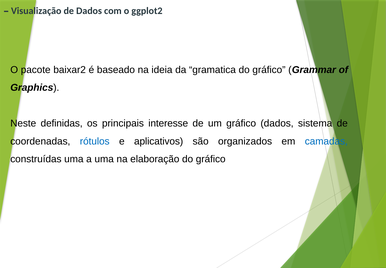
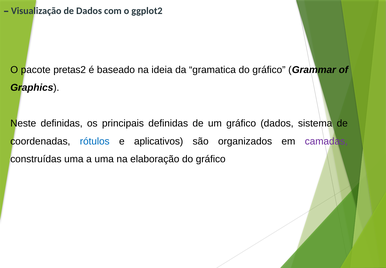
baixar2: baixar2 -> pretas2
principais interesse: interesse -> definidas
camadas colour: blue -> purple
